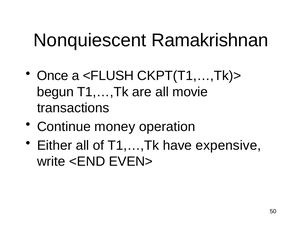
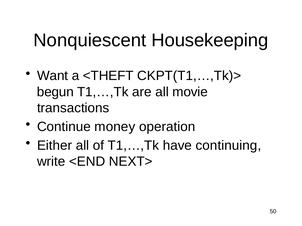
Ramakrishnan: Ramakrishnan -> Housekeeping
Once: Once -> Want
<FLUSH: <FLUSH -> <THEFT
expensive: expensive -> continuing
EVEN>: EVEN> -> NEXT>
